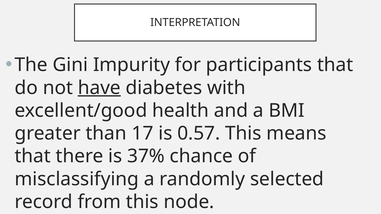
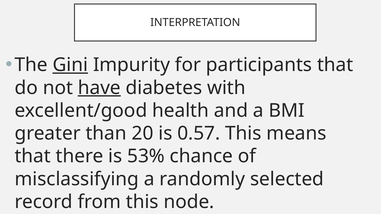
Gini underline: none -> present
17: 17 -> 20
37%: 37% -> 53%
